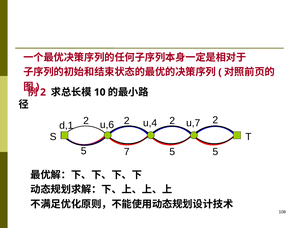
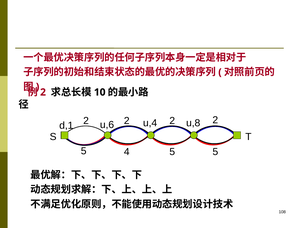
u,7: u,7 -> u,8
7: 7 -> 4
